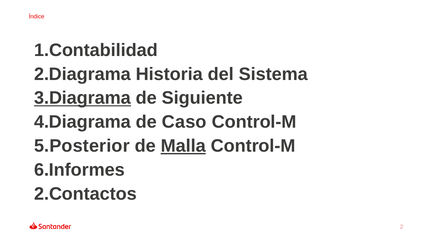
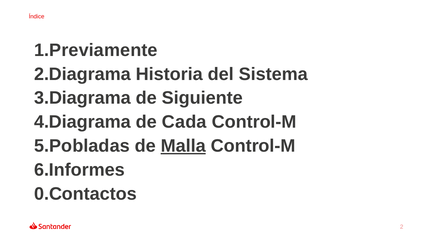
1.Contabilidad: 1.Contabilidad -> 1.Previamente
3.Diagrama underline: present -> none
Caso: Caso -> Cada
5.Posterior: 5.Posterior -> 5.Pobladas
2.Contactos: 2.Contactos -> 0.Contactos
